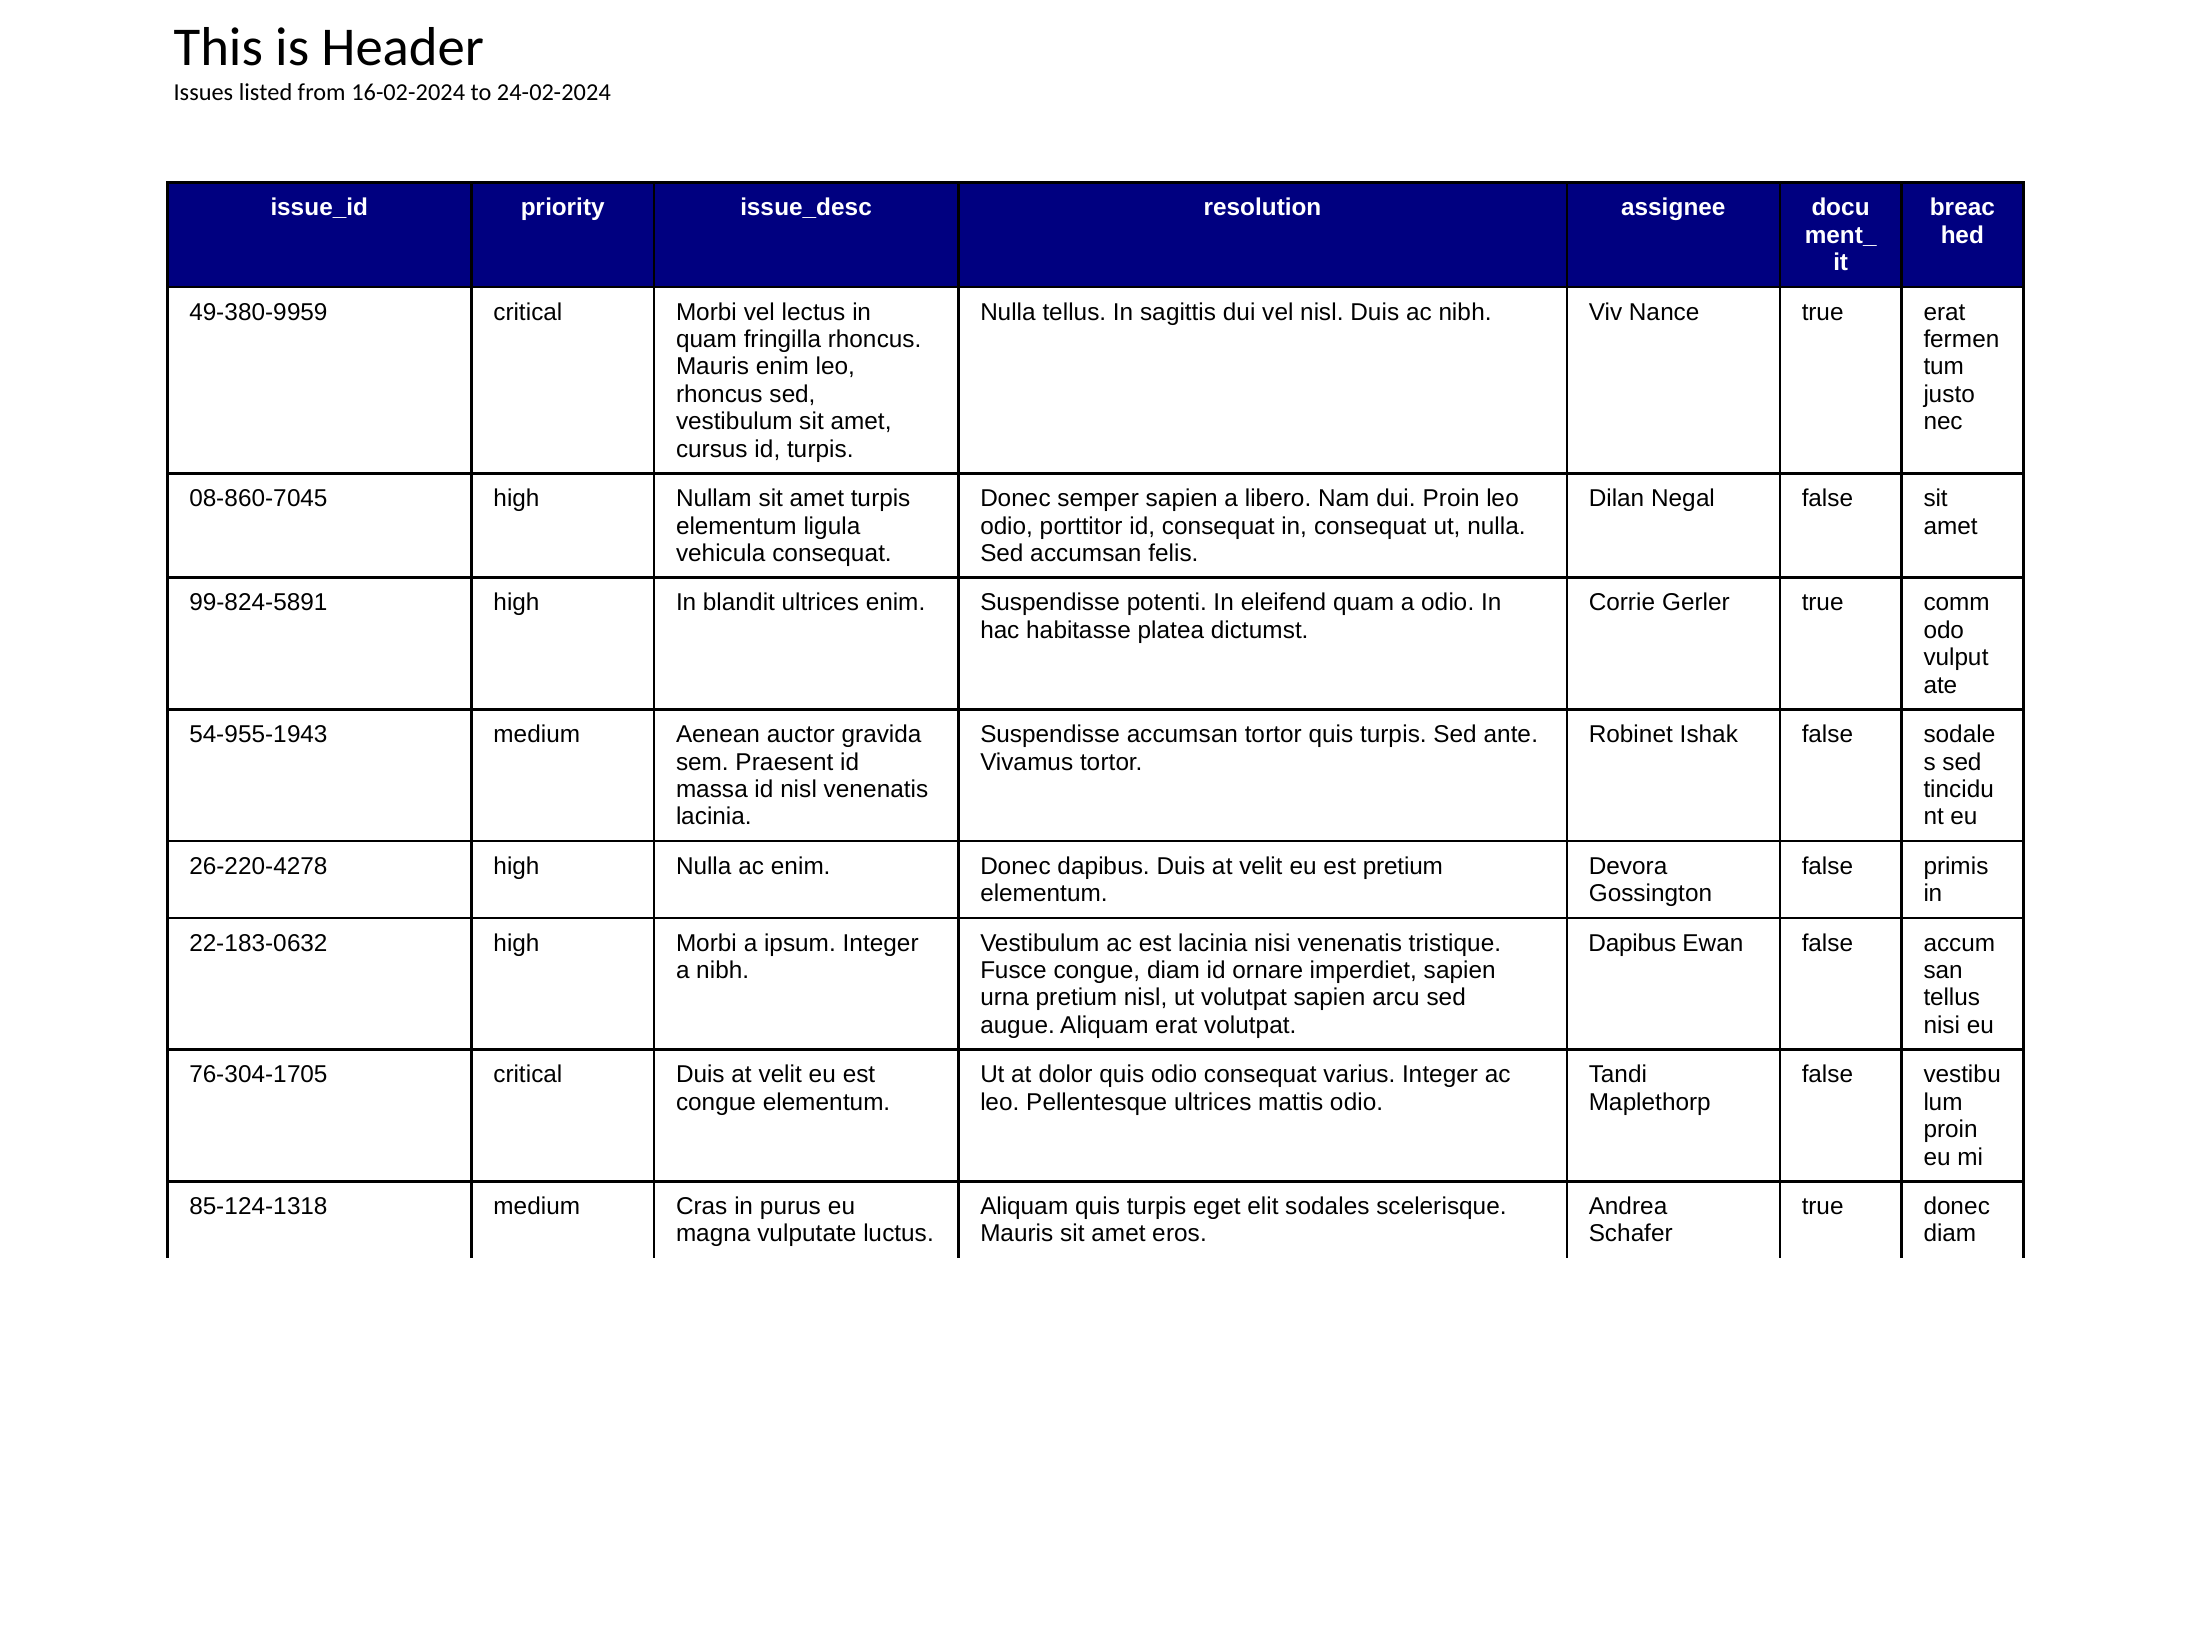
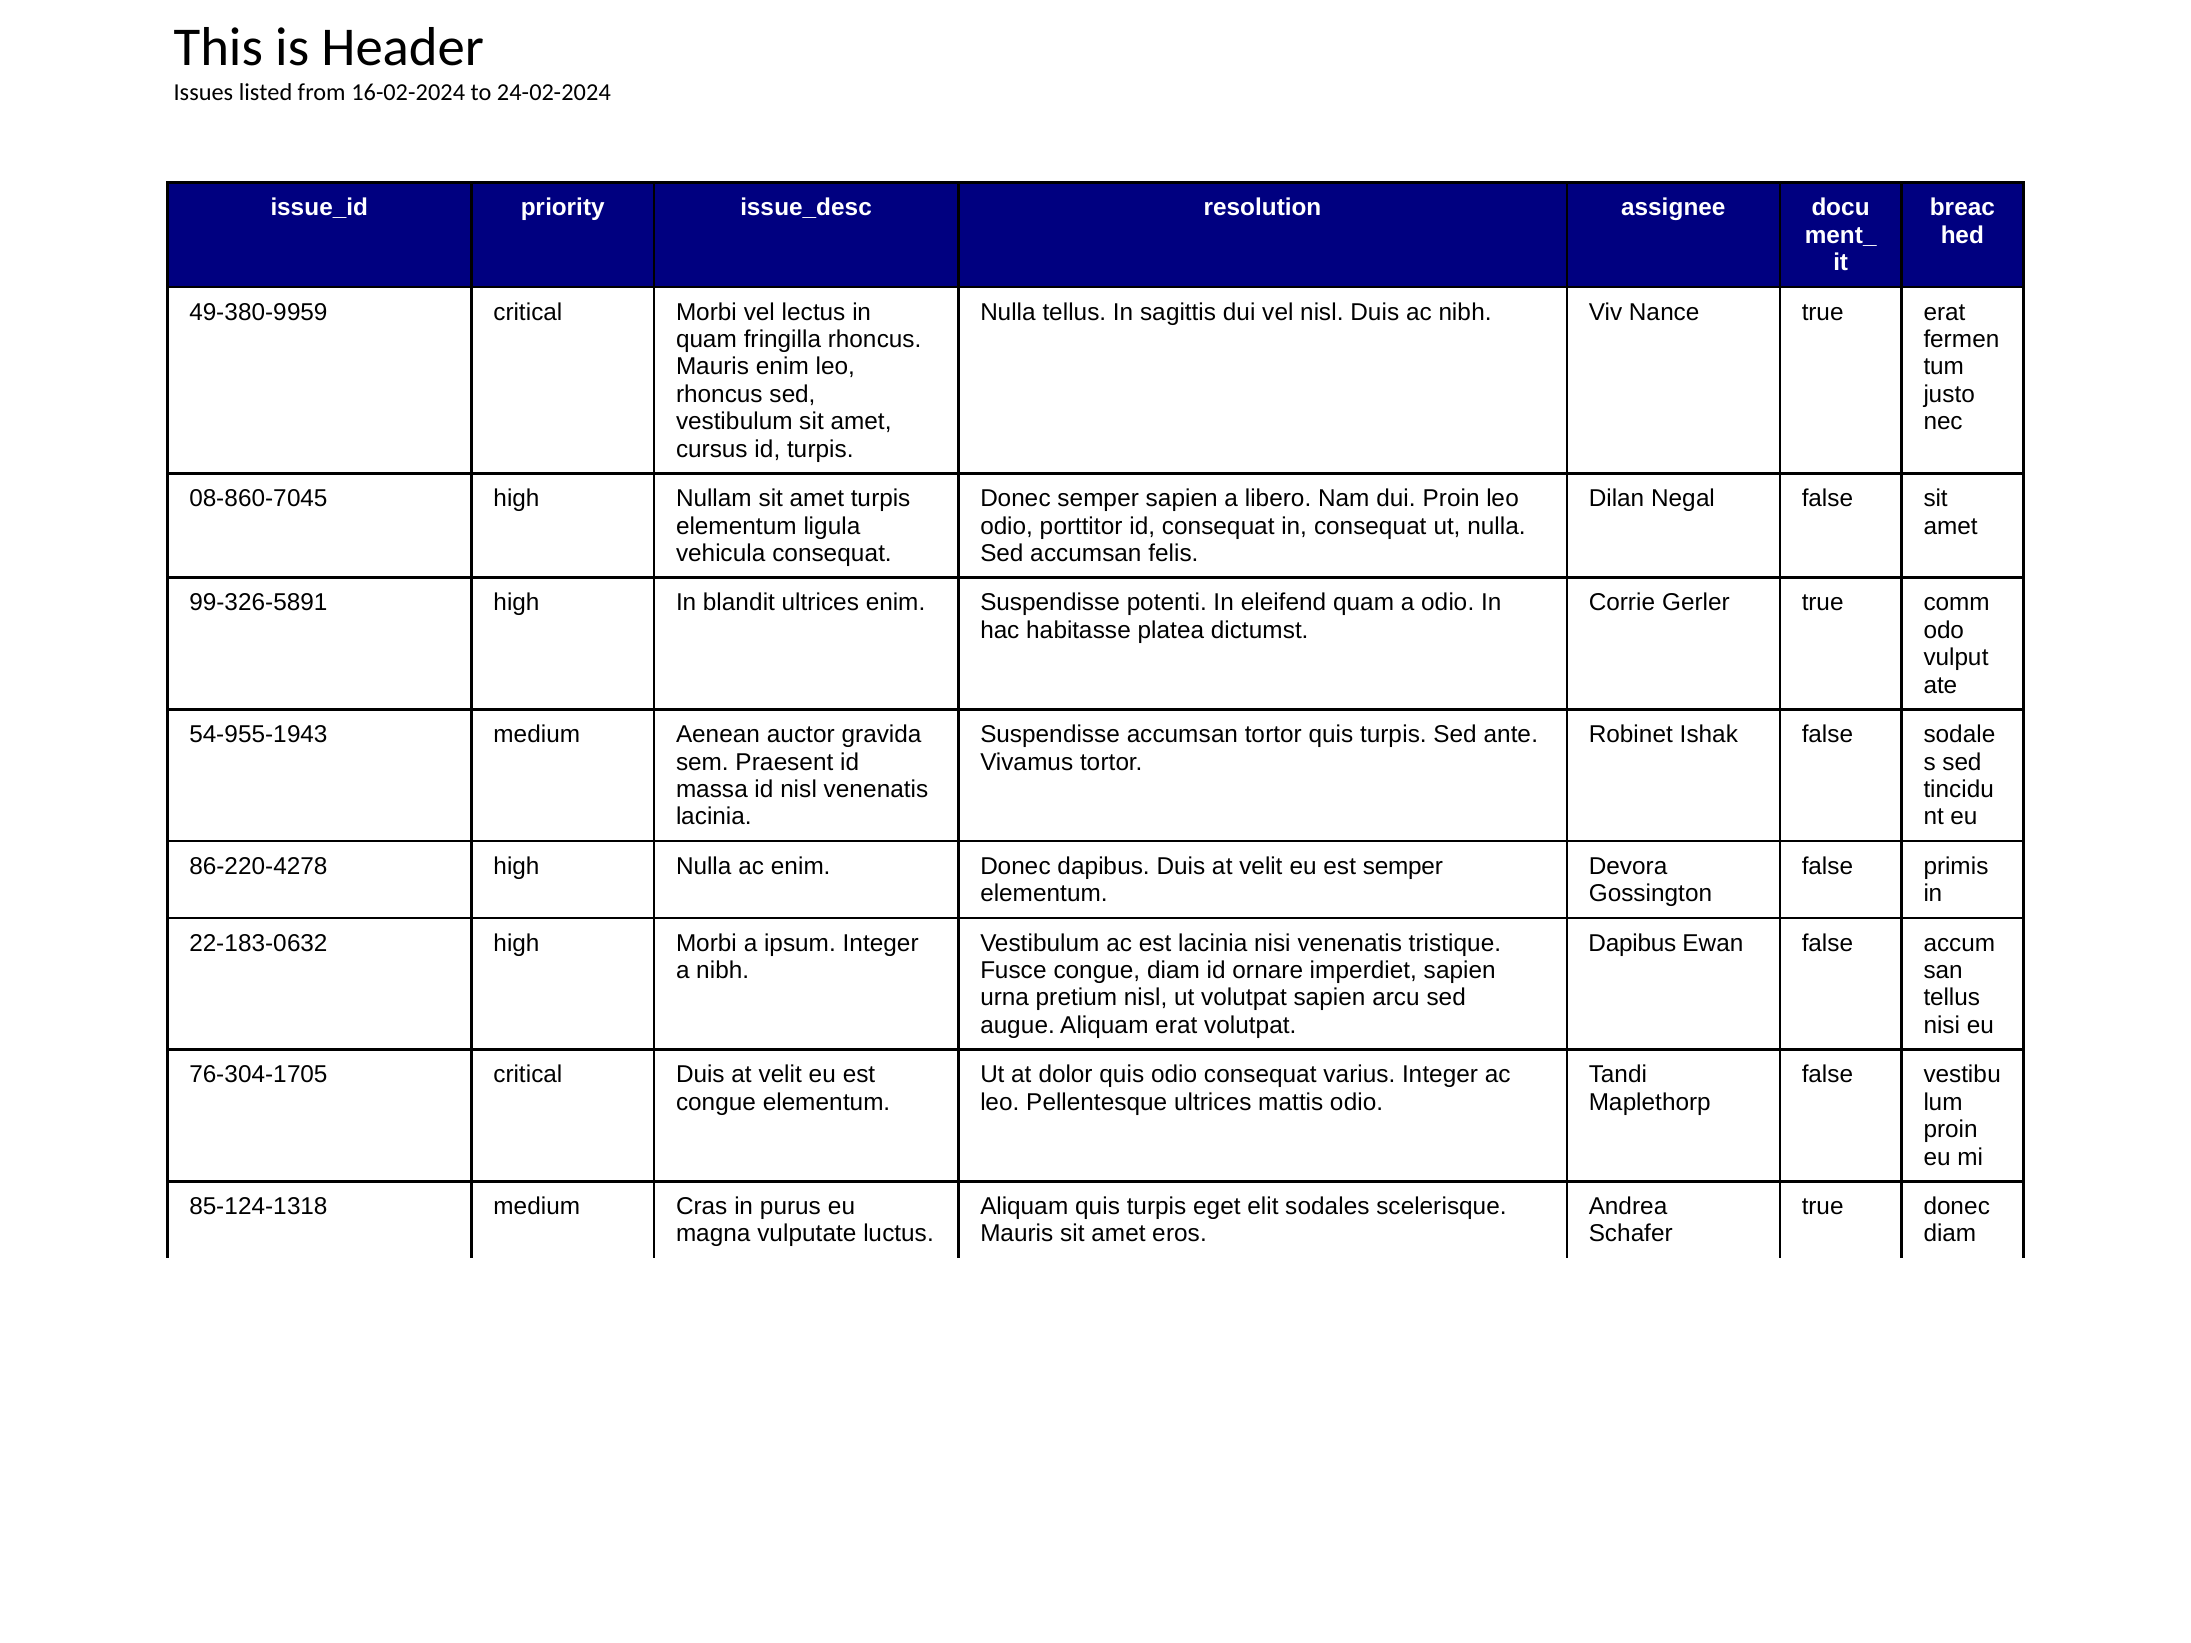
99-824-5891: 99-824-5891 -> 99-326-5891
26-220-4278: 26-220-4278 -> 86-220-4278
est pretium: pretium -> semper
